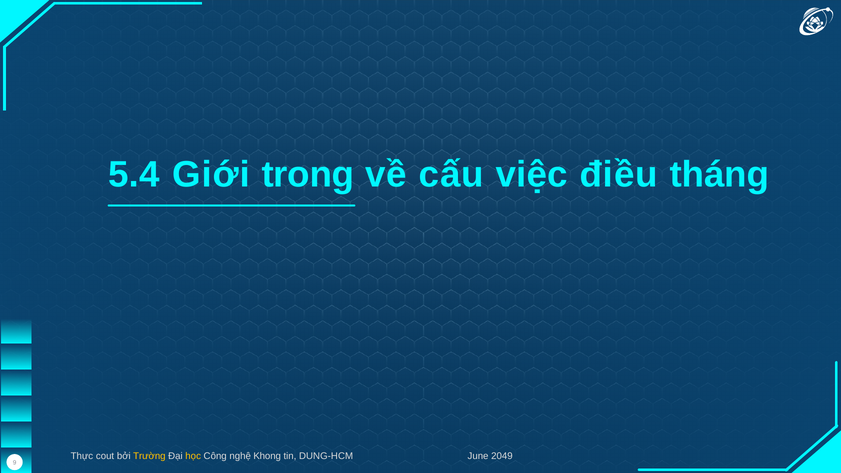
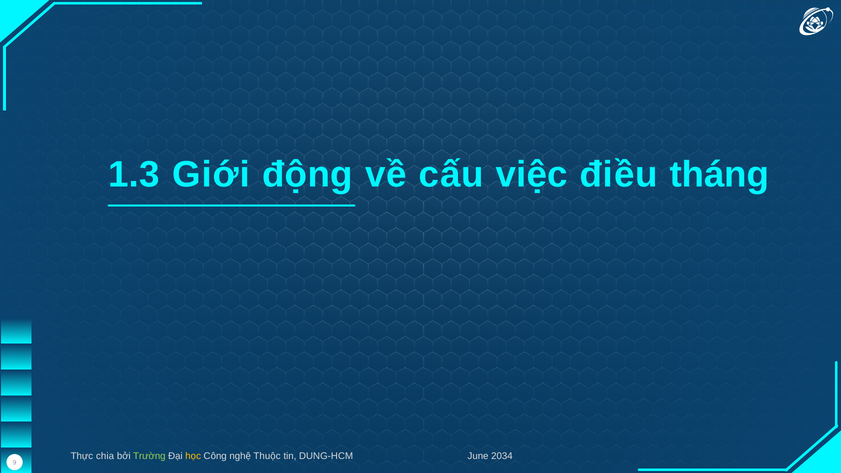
5.4: 5.4 -> 1.3
trong: trong -> động
cout: cout -> chia
Trường colour: yellow -> light green
Khong: Khong -> Thuộc
2049: 2049 -> 2034
